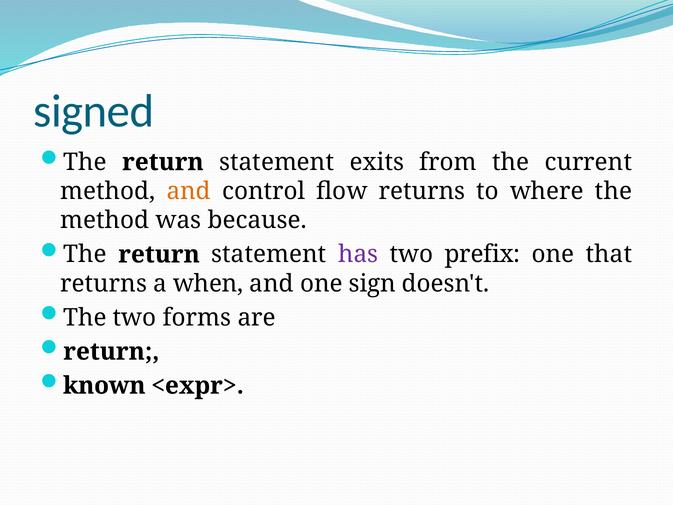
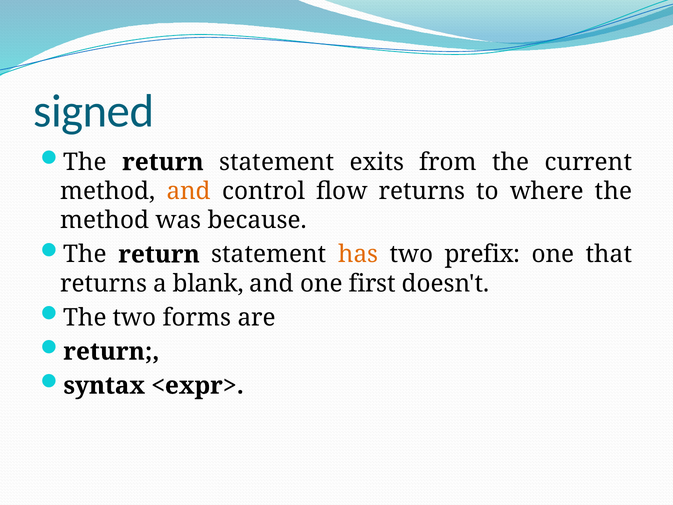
has colour: purple -> orange
when: when -> blank
sign: sign -> first
known: known -> syntax
